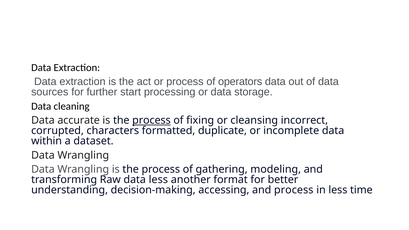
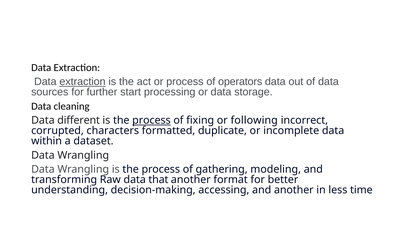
extraction at (83, 82) underline: none -> present
accurate: accurate -> different
cleansing: cleansing -> following
data less: less -> that
and process: process -> another
